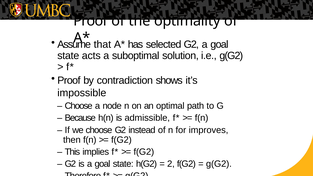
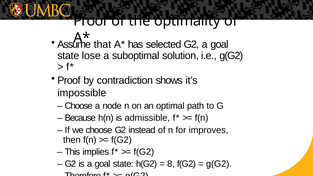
acts: acts -> lose
2: 2 -> 8
